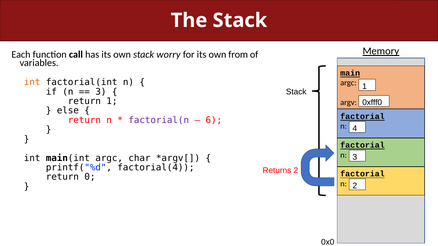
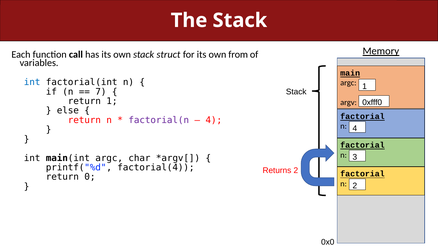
worry: worry -> struct
int at (32, 82) colour: orange -> blue
3 at (101, 92): 3 -> 7
6 at (214, 120): 6 -> 4
